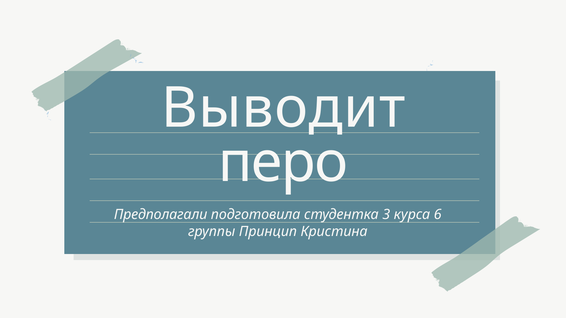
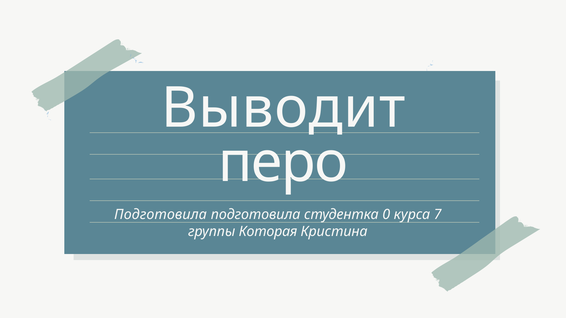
Предполагали at (161, 215): Предполагали -> Подготовила
3: 3 -> 0
6: 6 -> 7
Принцип: Принцип -> Которая
